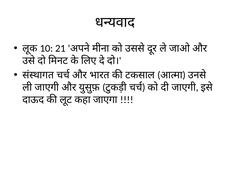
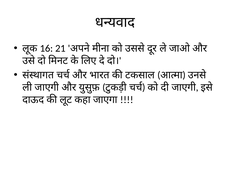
10: 10 -> 16
